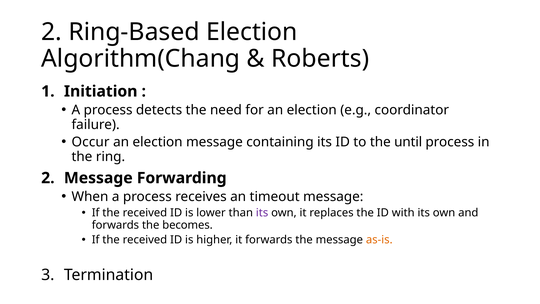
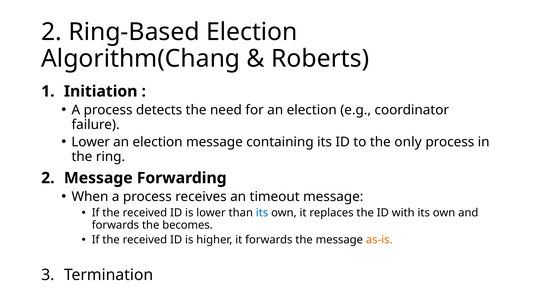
Occur at (91, 142): Occur -> Lower
until: until -> only
its at (262, 213) colour: purple -> blue
